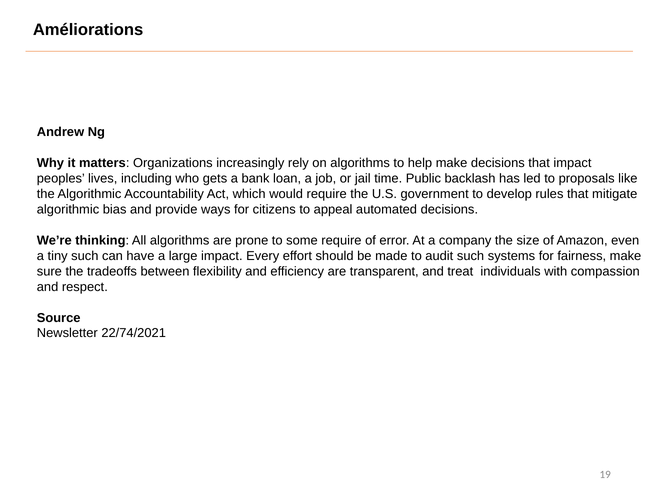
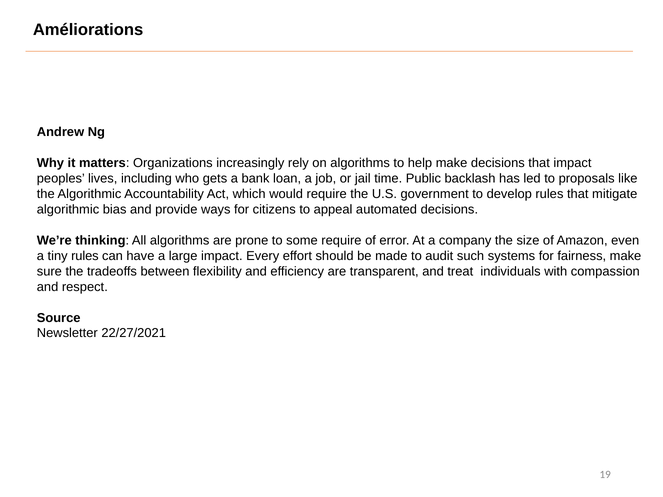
tiny such: such -> rules
22/74/2021: 22/74/2021 -> 22/27/2021
